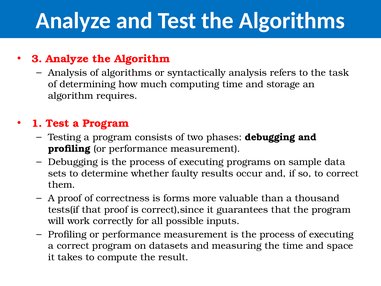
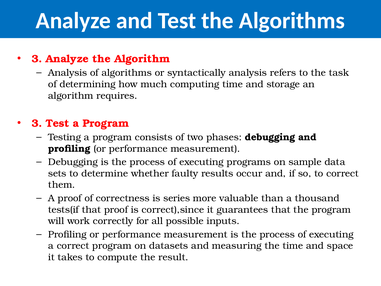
1 at (37, 123): 1 -> 3
forms: forms -> series
